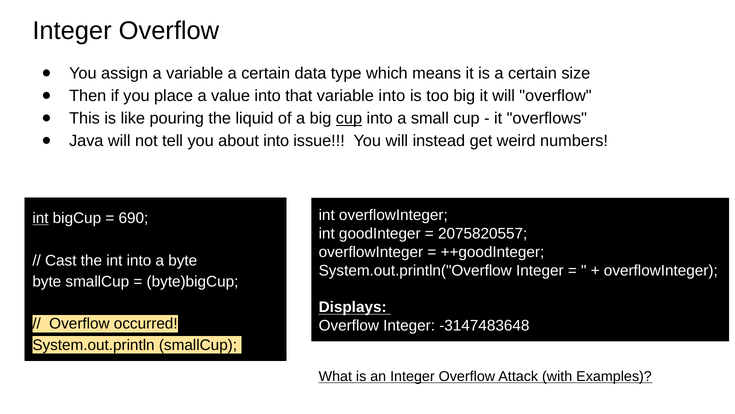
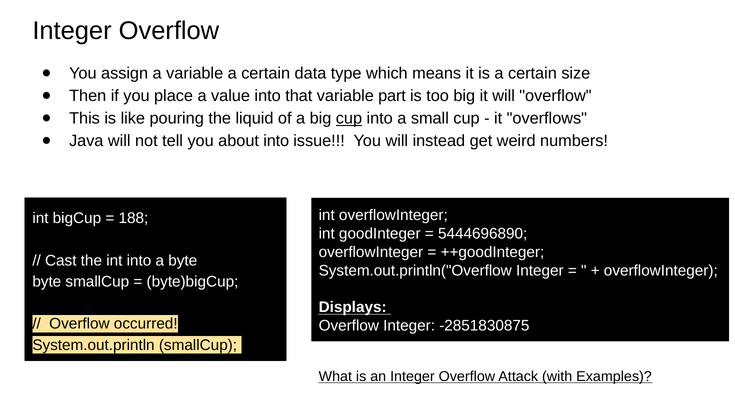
variable into: into -> part
int at (40, 218) underline: present -> none
690: 690 -> 188
2075820557: 2075820557 -> 5444696890
-3147483648: -3147483648 -> -2851830875
